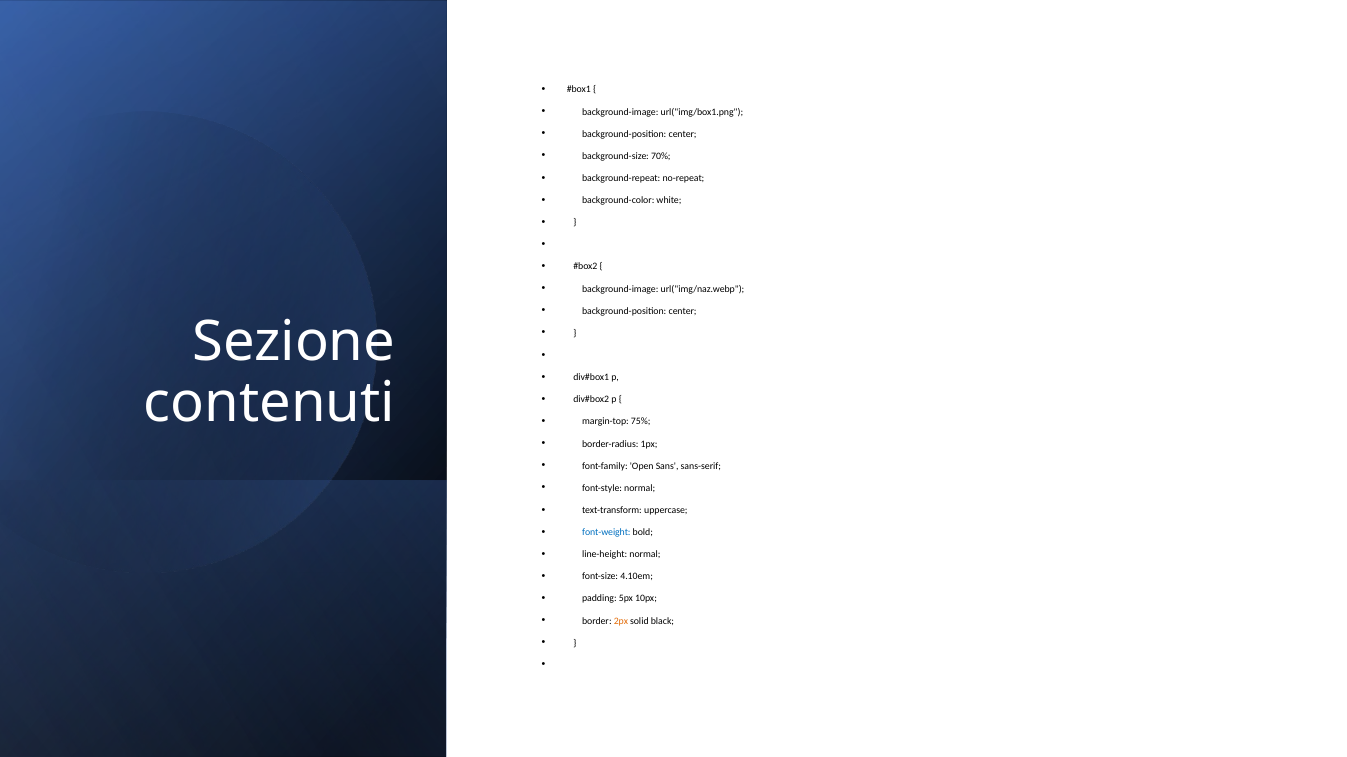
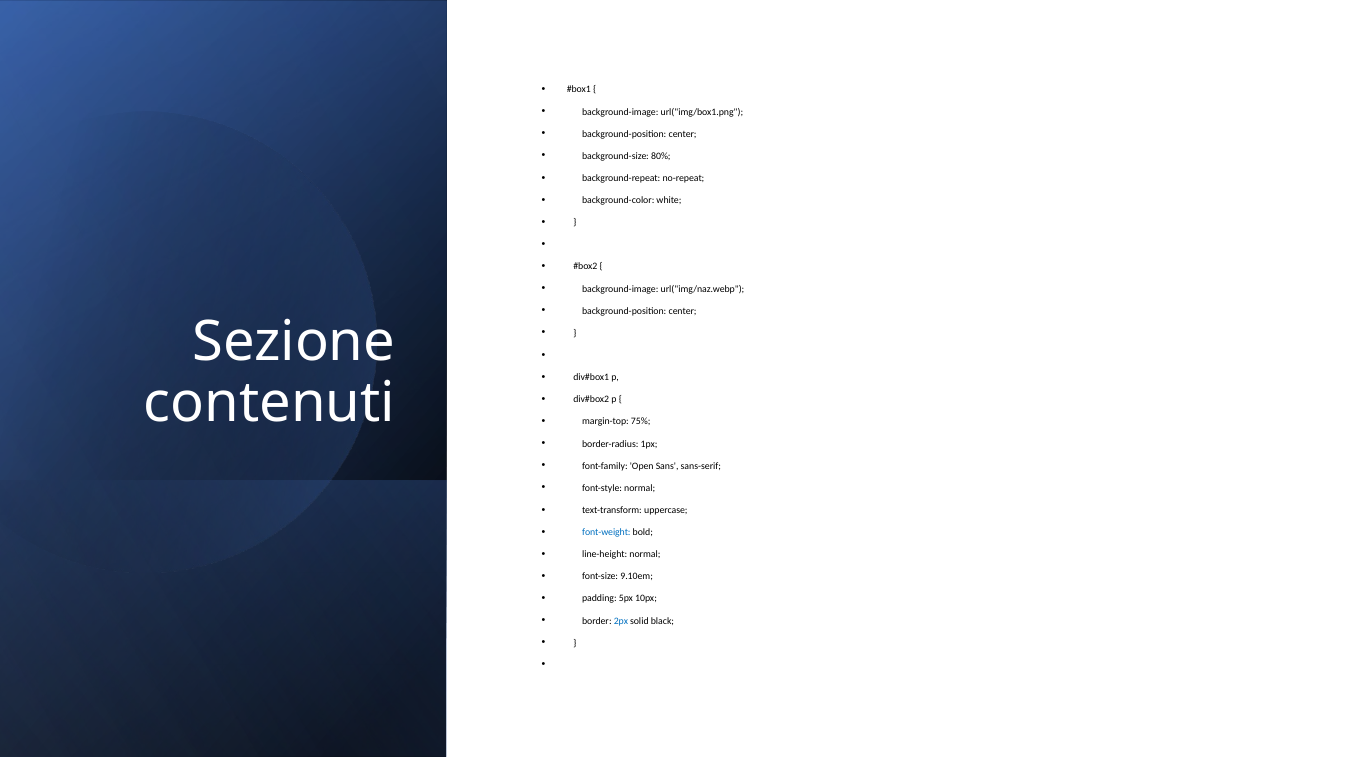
70%: 70% -> 80%
4.10em: 4.10em -> 9.10em
2px colour: orange -> blue
